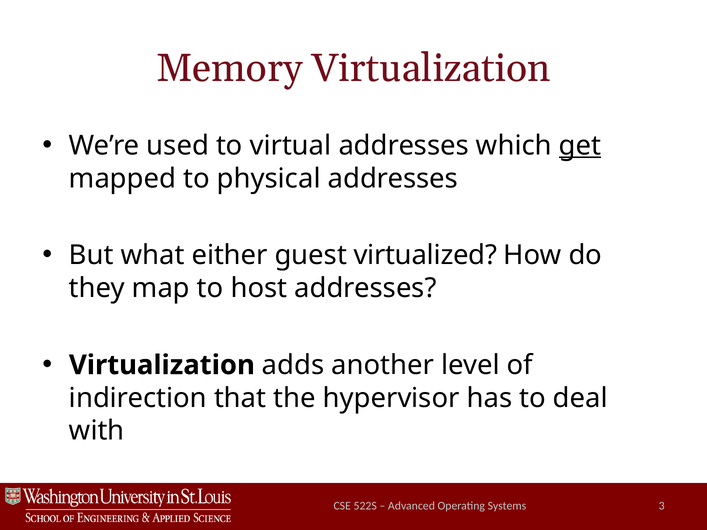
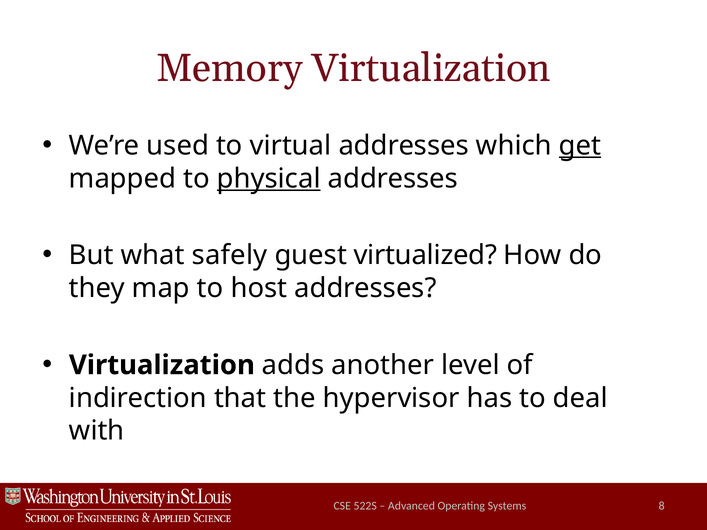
physical underline: none -> present
either: either -> safely
3: 3 -> 8
